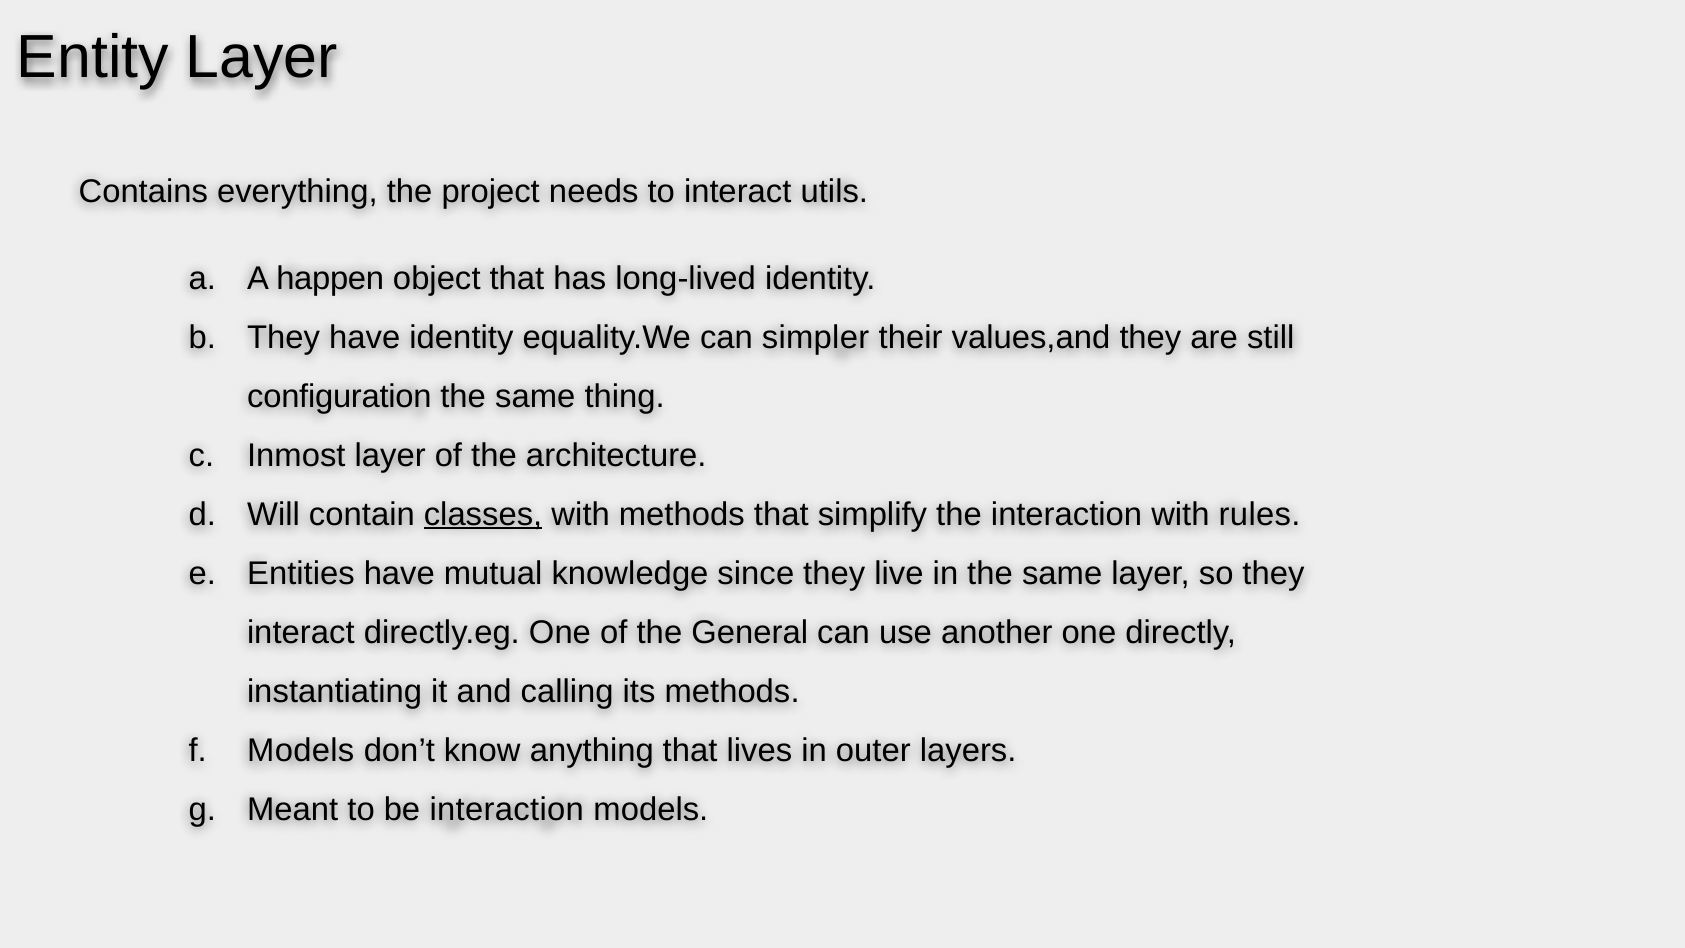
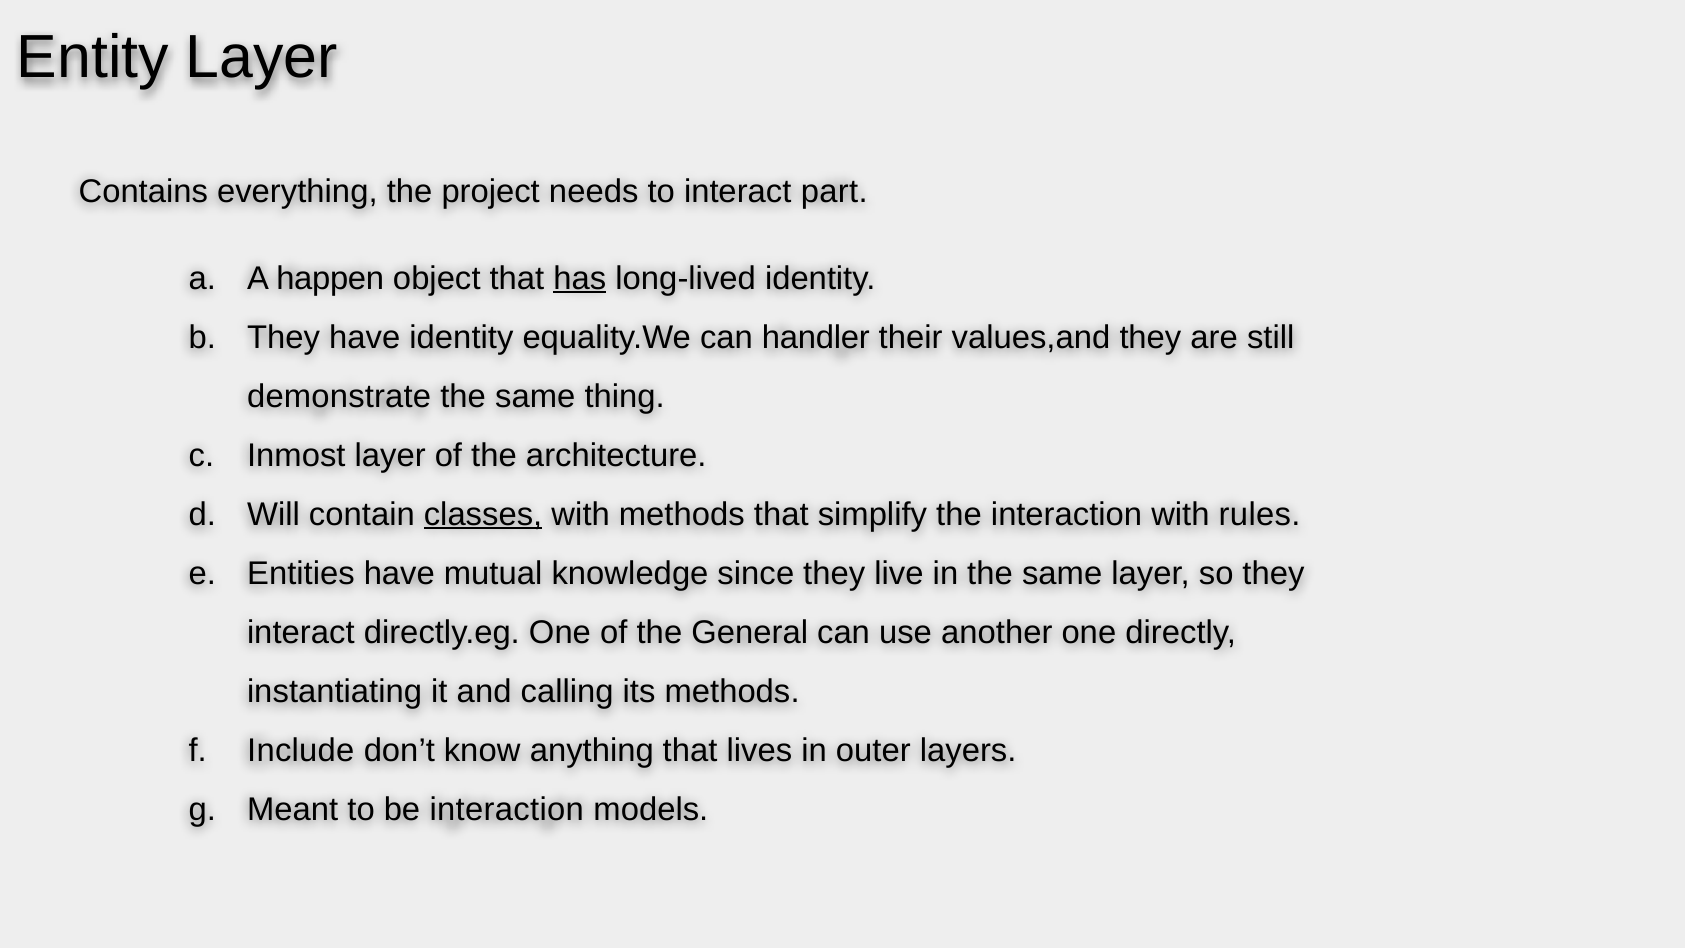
utils: utils -> part
has underline: none -> present
simpler: simpler -> handler
configuration: configuration -> demonstrate
Models at (301, 750): Models -> Include
